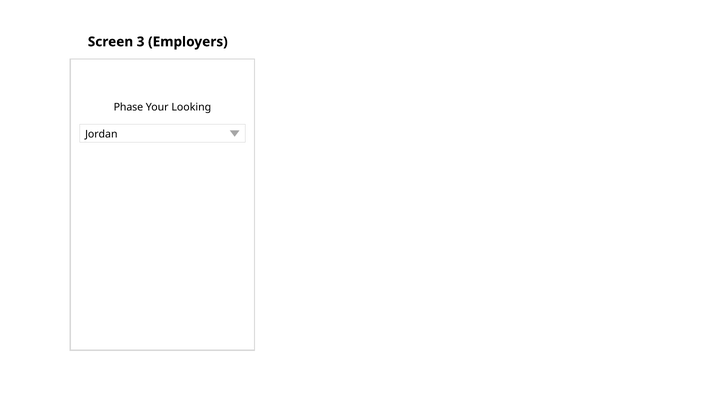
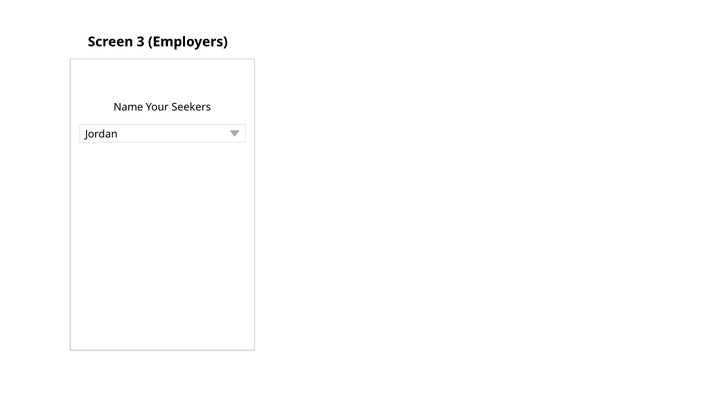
Phase: Phase -> Name
Looking: Looking -> Seekers
